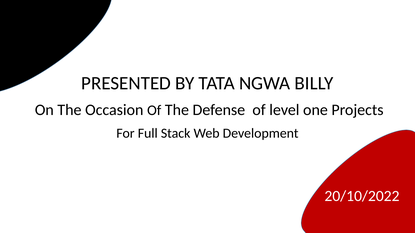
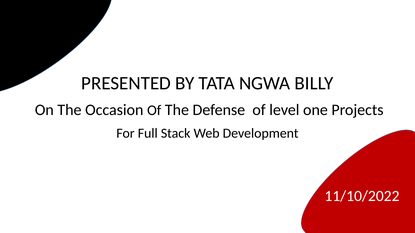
20/10/2022: 20/10/2022 -> 11/10/2022
